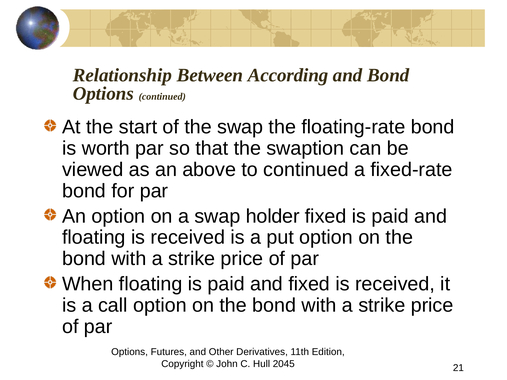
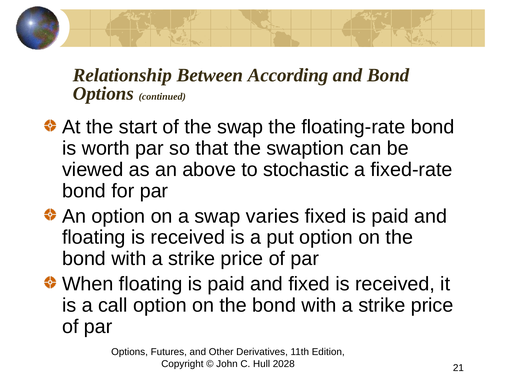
to continued: continued -> stochastic
holder: holder -> varies
2045: 2045 -> 2028
